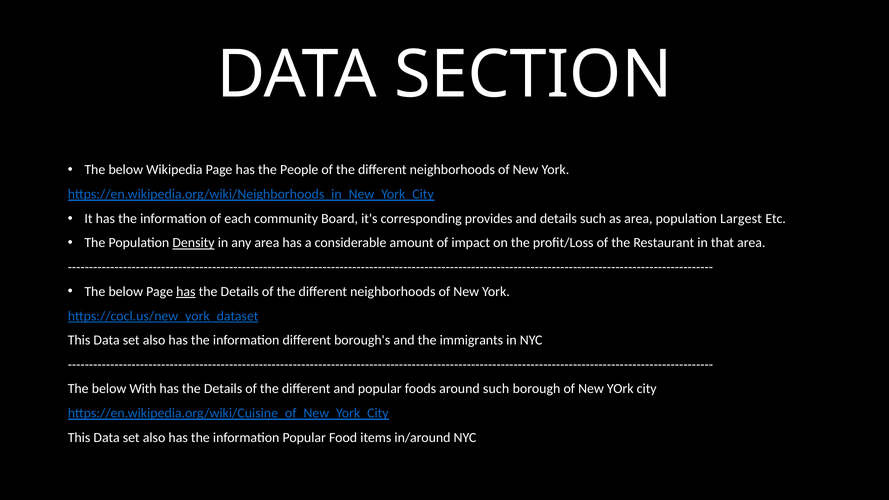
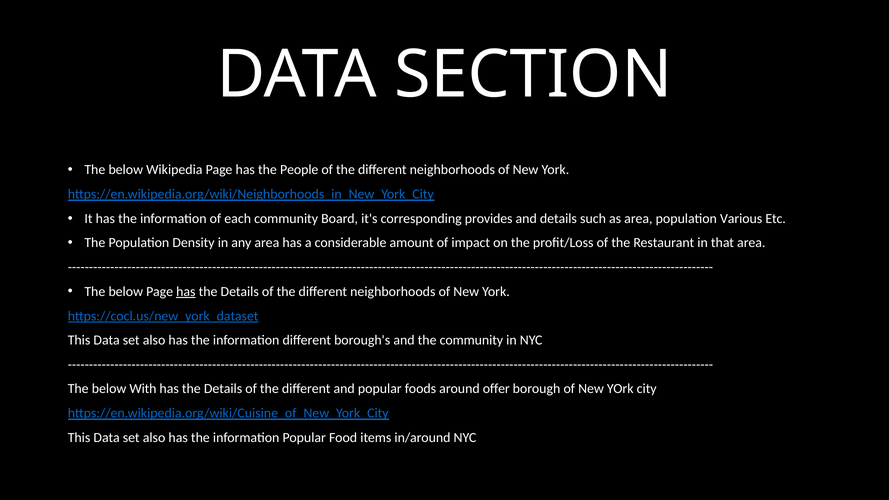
Largest: Largest -> Various
Density underline: present -> none
the immigrants: immigrants -> community
around such: such -> offer
